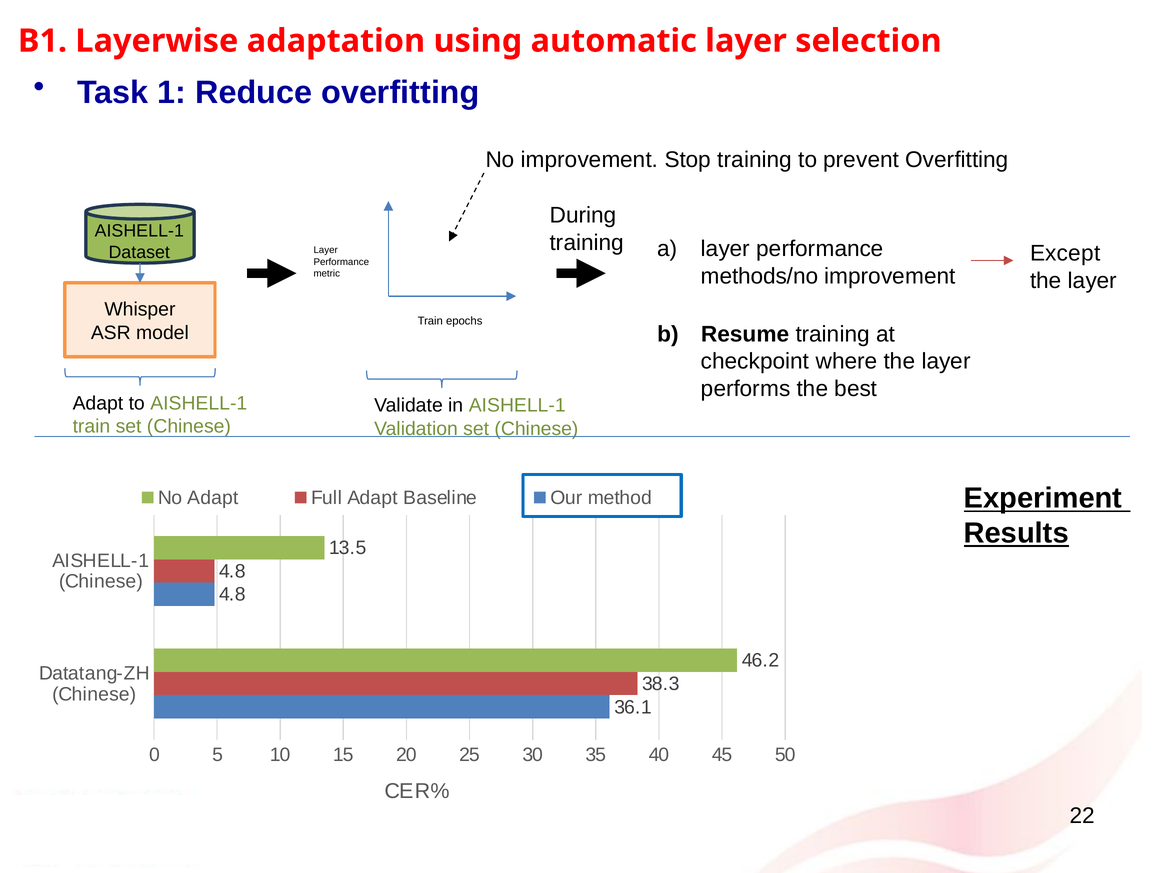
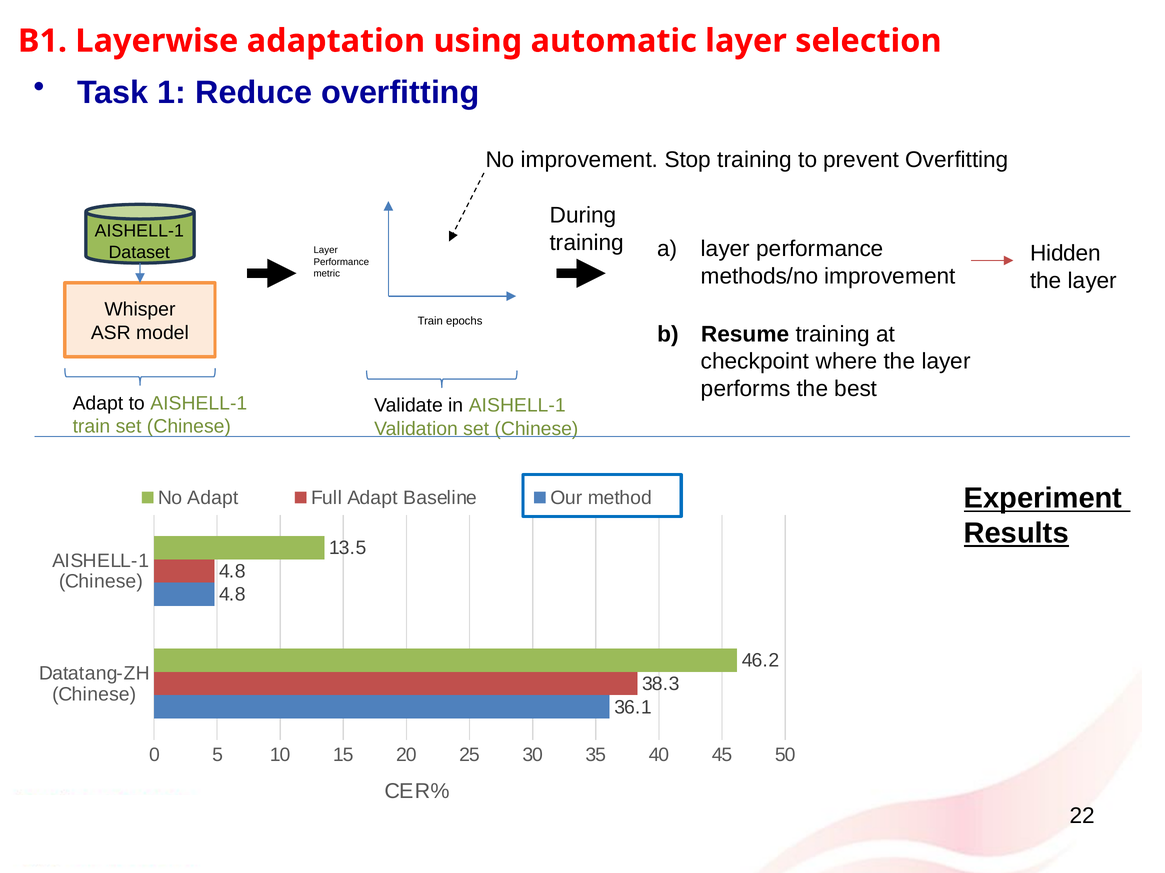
Except: Except -> Hidden
